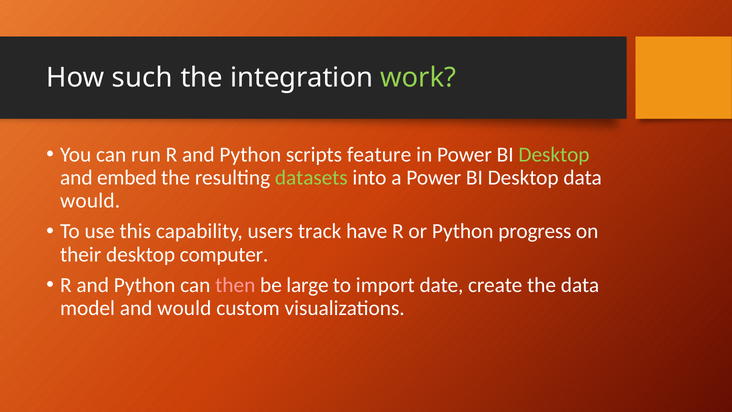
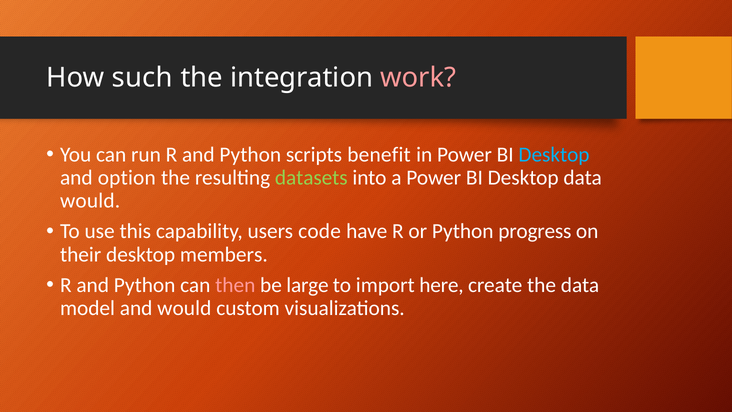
work colour: light green -> pink
feature: feature -> benefit
Desktop at (554, 154) colour: light green -> light blue
embed: embed -> option
track: track -> code
computer: computer -> members
date: date -> here
